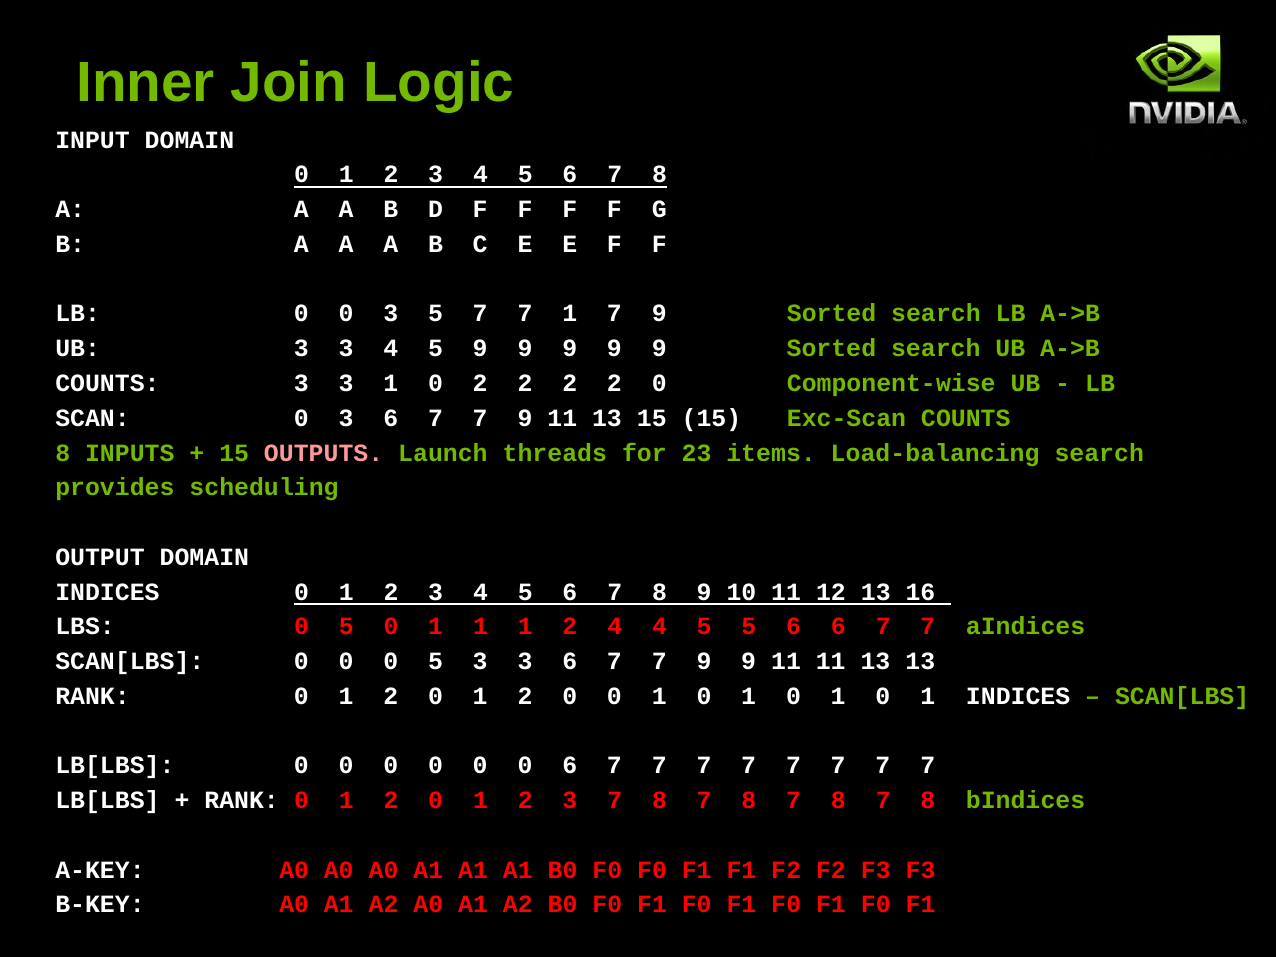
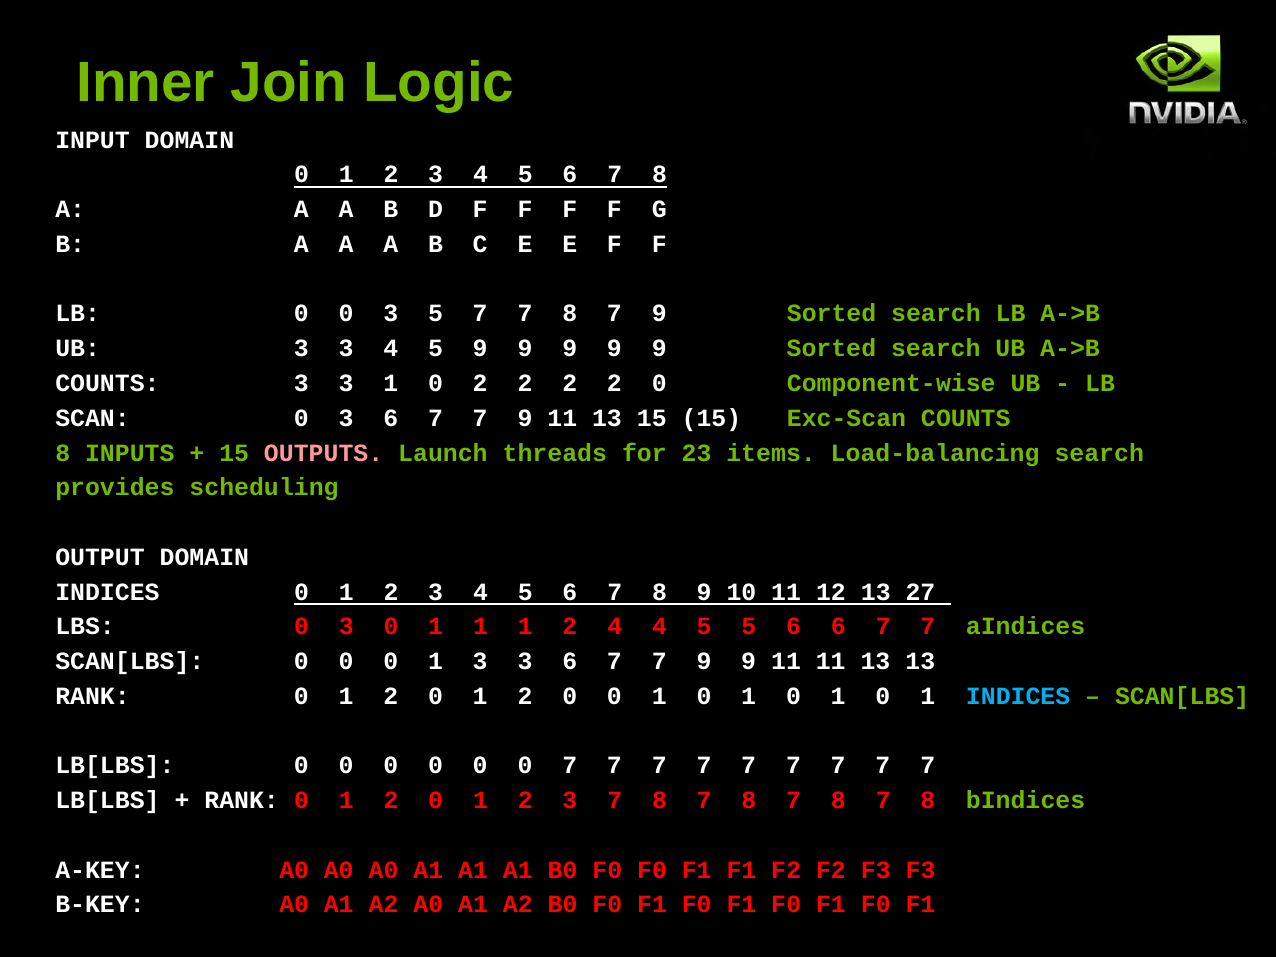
7 7 1: 1 -> 8
16: 16 -> 27
LBS 0 5: 5 -> 3
0 0 0 5: 5 -> 1
INDICES at (1018, 696) colour: white -> light blue
0 6: 6 -> 7
